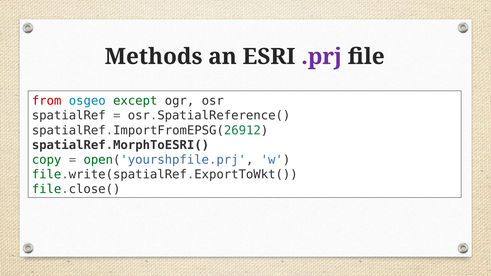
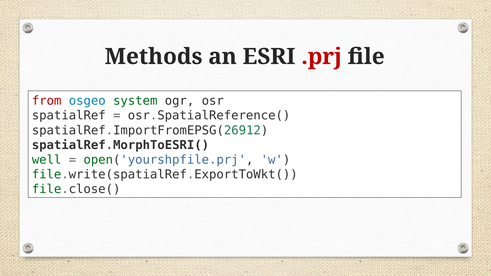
.prj colour: purple -> red
except: except -> system
copy: copy -> well
